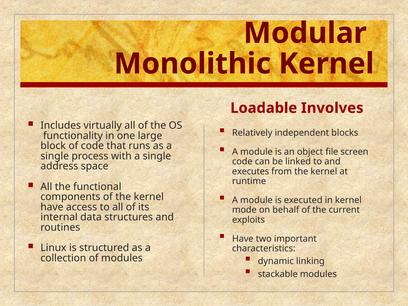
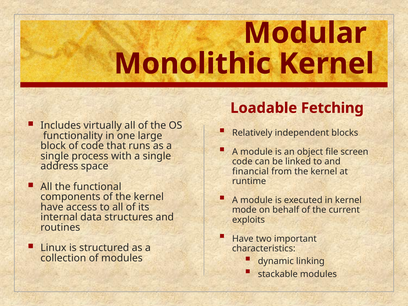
Involves: Involves -> Fetching
executes: executes -> financial
